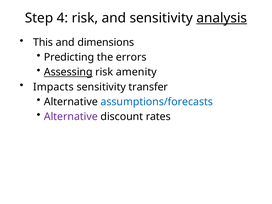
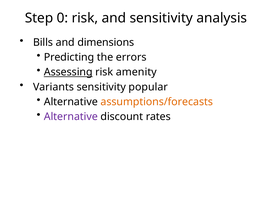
4: 4 -> 0
analysis underline: present -> none
This: This -> Bills
Impacts: Impacts -> Variants
transfer: transfer -> popular
assumptions/forecasts colour: blue -> orange
